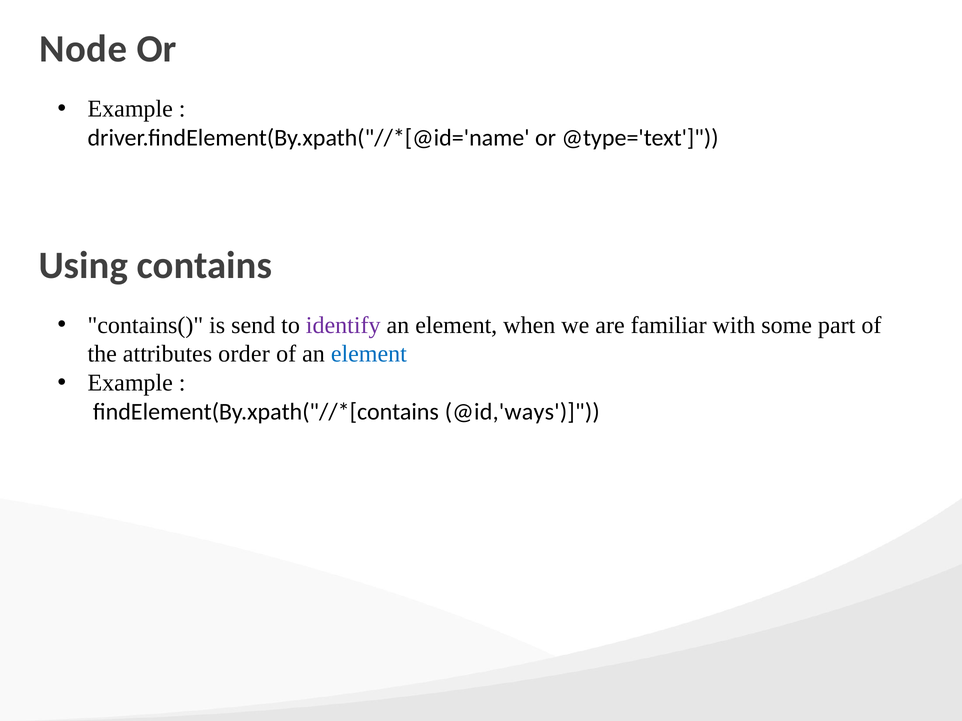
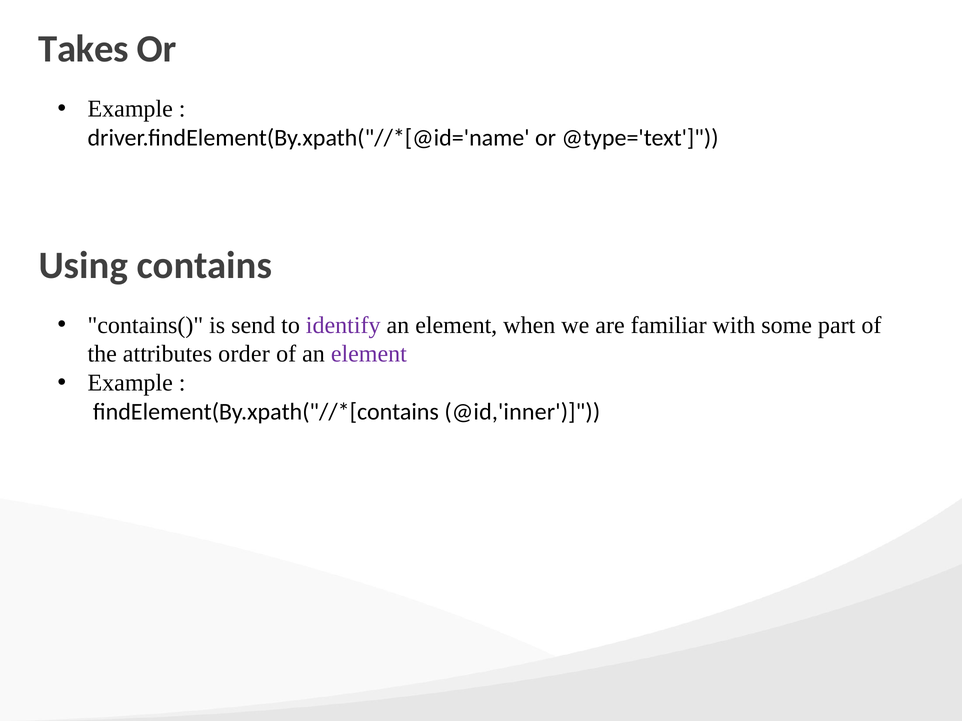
Node: Node -> Takes
element at (369, 354) colour: blue -> purple
@id,'ways: @id,'ways -> @id,'inner
